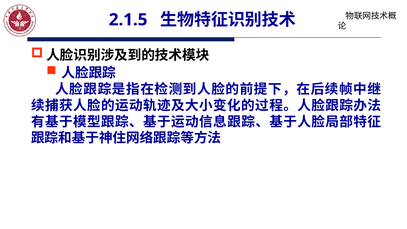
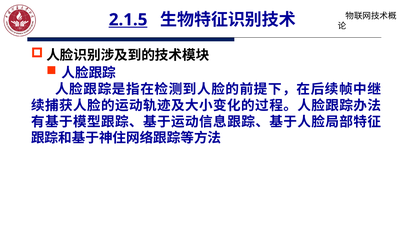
2.1.5 underline: none -> present
